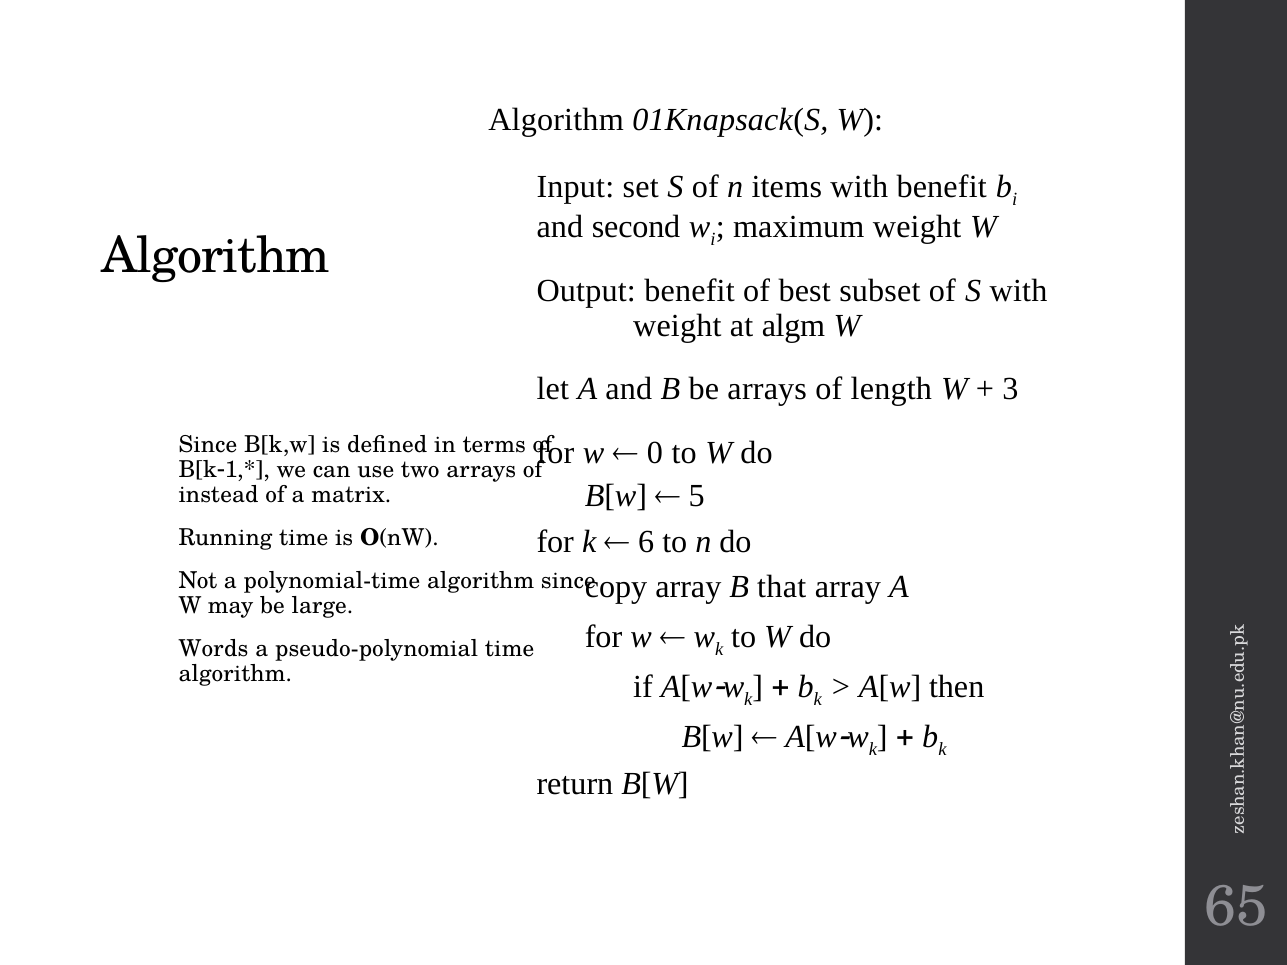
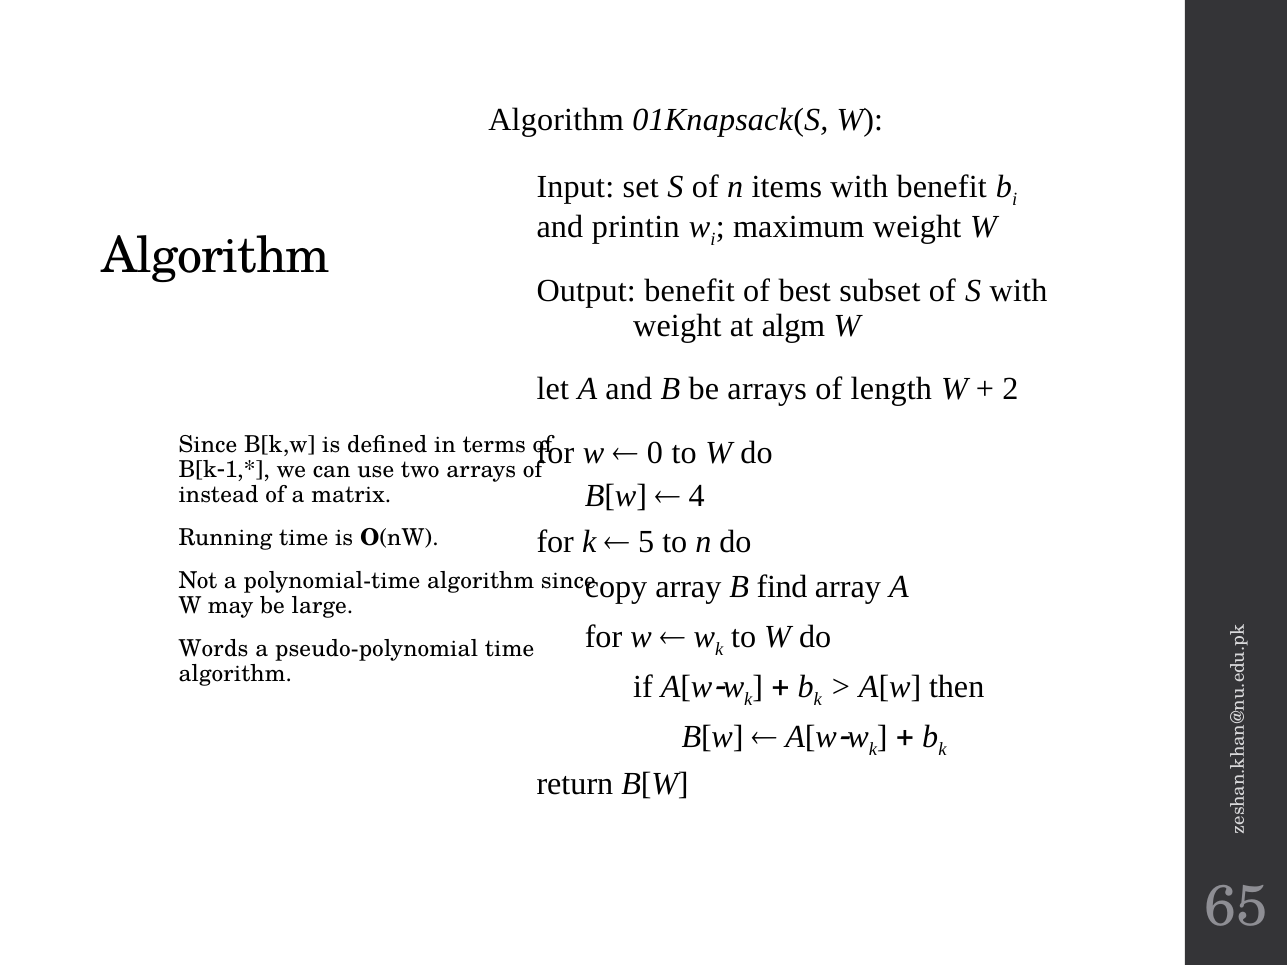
second: second -> printin
3: 3 -> 2
5: 5 -> 4
6: 6 -> 5
that: that -> find
